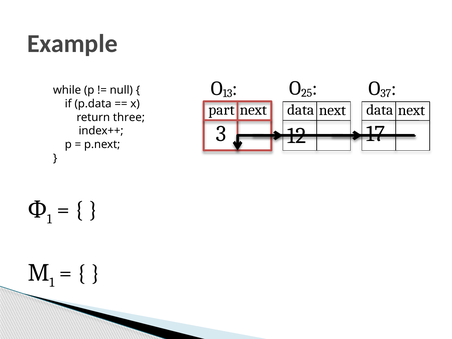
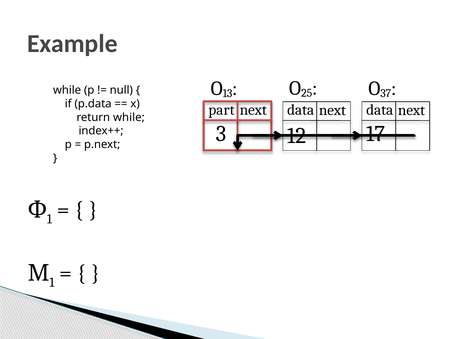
return three: three -> while
